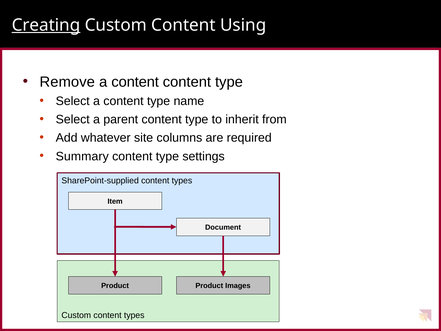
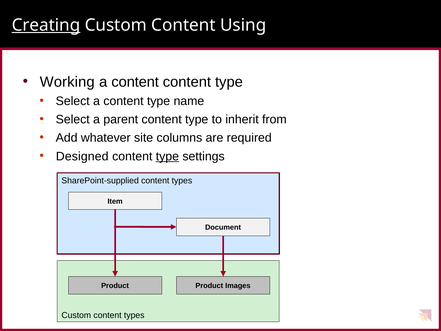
Remove: Remove -> Working
Summary: Summary -> Designed
type at (167, 156) underline: none -> present
